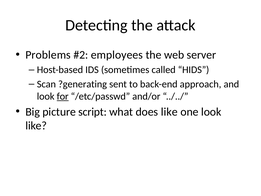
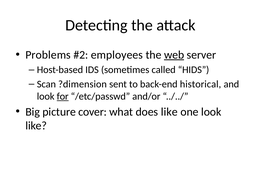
web underline: none -> present
?generating: ?generating -> ?dimension
approach: approach -> historical
script: script -> cover
